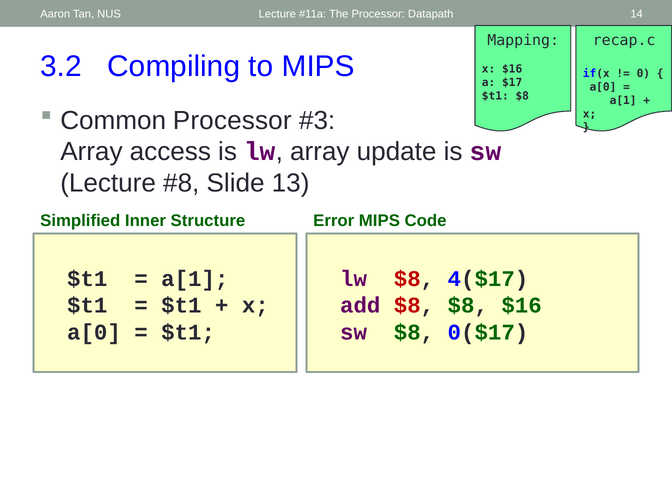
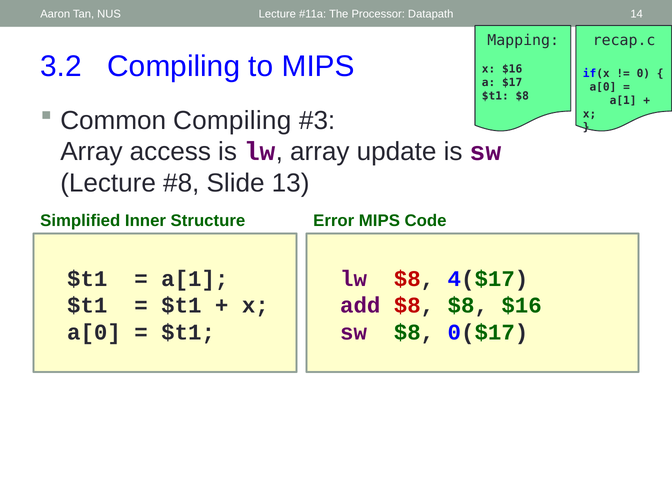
Common Processor: Processor -> Compiling
